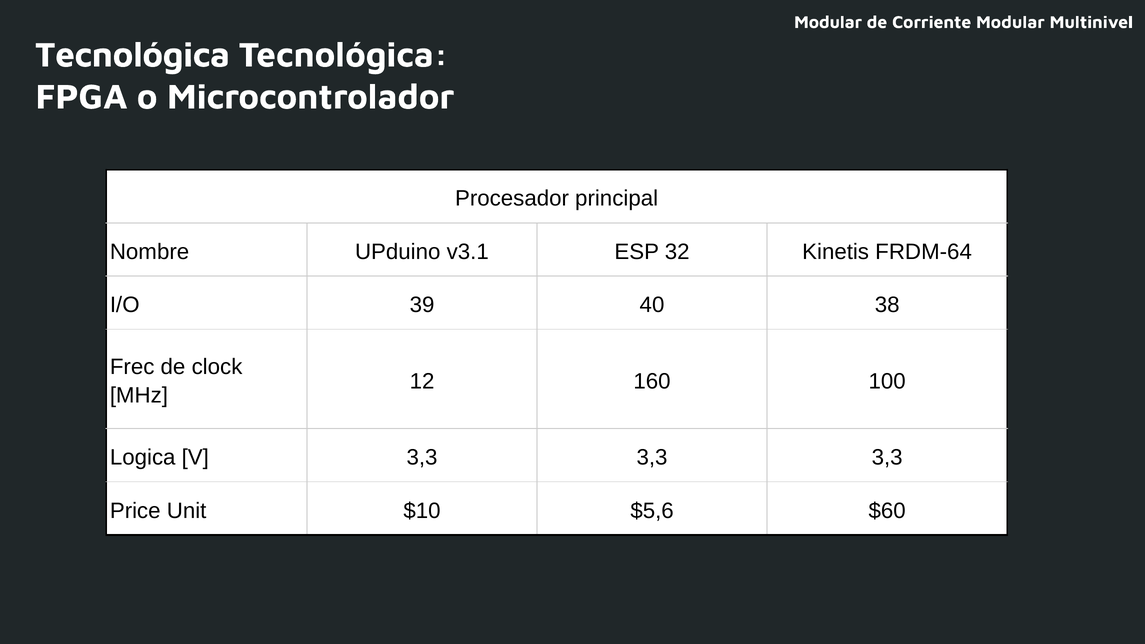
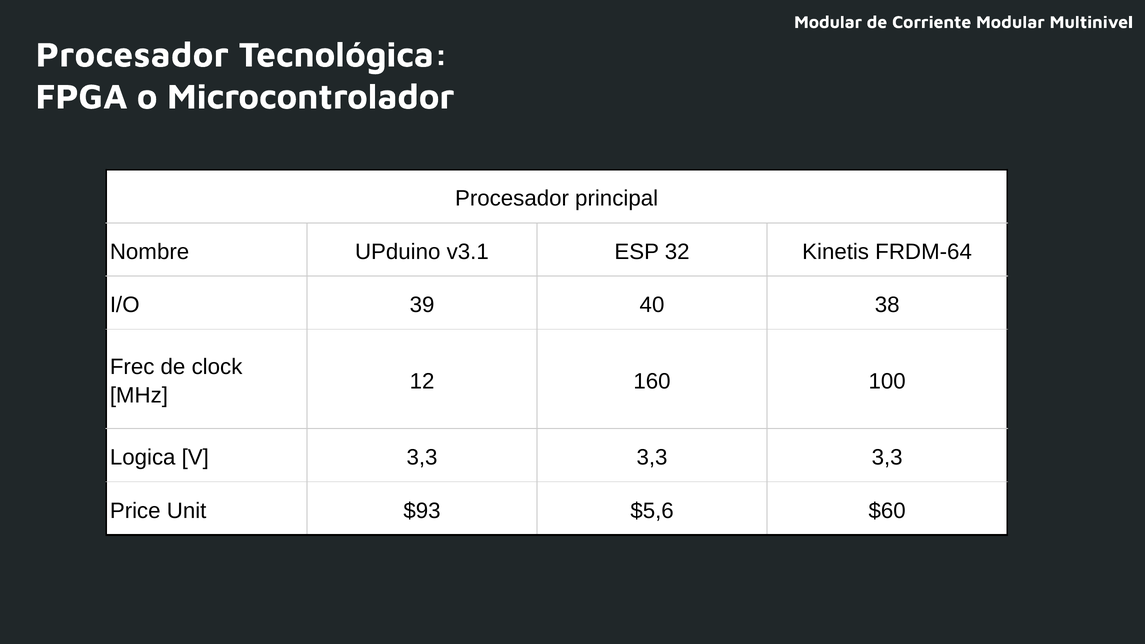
Tecnológica at (133, 55): Tecnológica -> Procesador
$10: $10 -> $93
